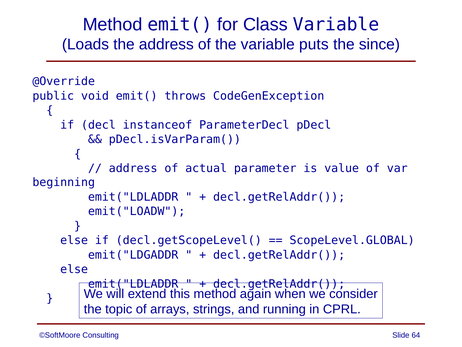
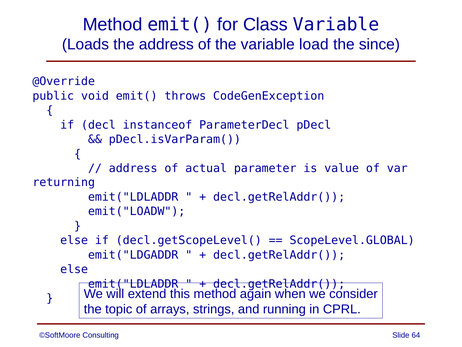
puts: puts -> load
beginning: beginning -> returning
